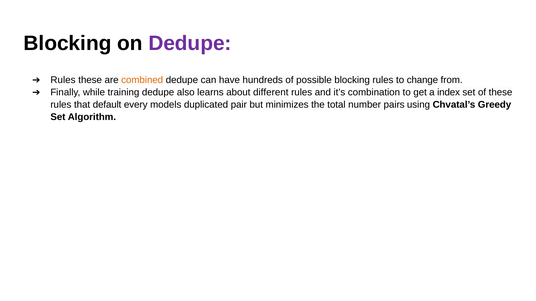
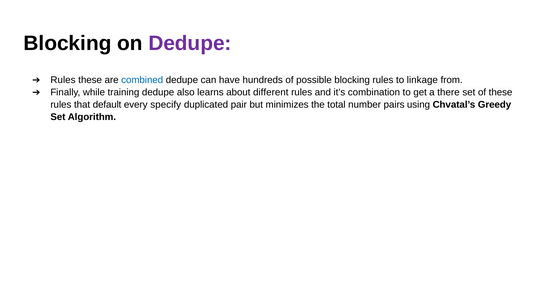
combined colour: orange -> blue
change: change -> linkage
index: index -> there
models: models -> specify
